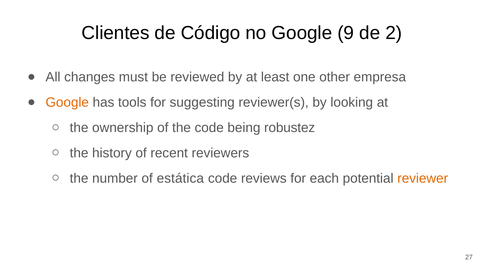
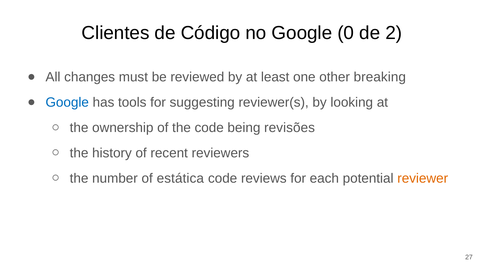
9: 9 -> 0
empresa: empresa -> breaking
Google at (67, 103) colour: orange -> blue
robustez: robustez -> revisões
